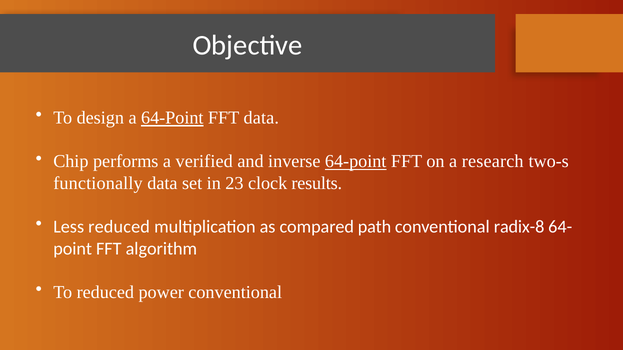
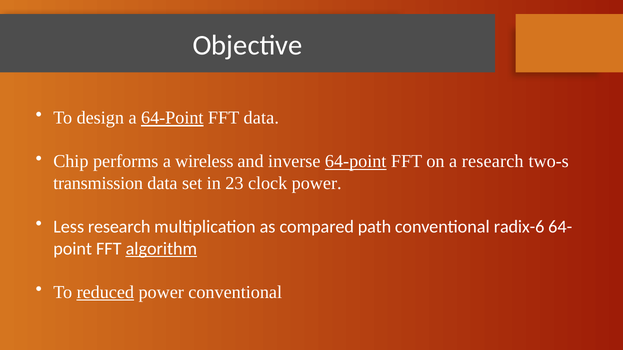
verified: verified -> wireless
functionally: functionally -> transmission
clock results: results -> power
Less reduced: reduced -> research
radix-8: radix-8 -> radix-6
algorithm underline: none -> present
reduced at (105, 293) underline: none -> present
